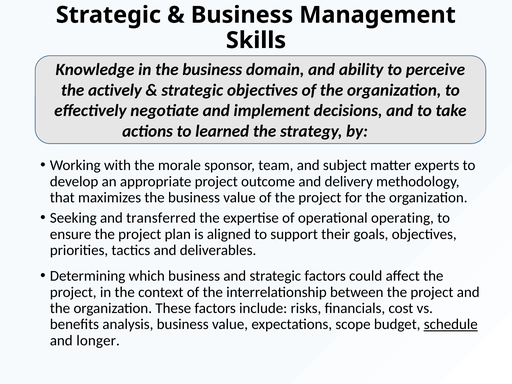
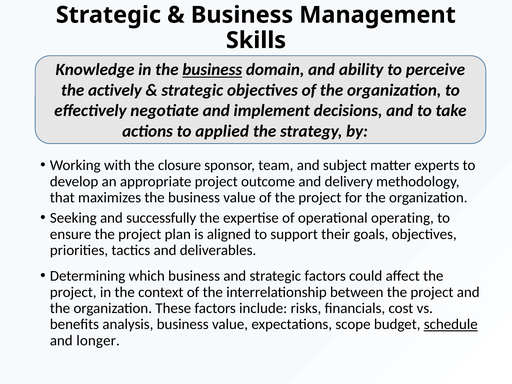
business at (212, 70) underline: none -> present
learned: learned -> applied
morale: morale -> closure
transferred: transferred -> successfully
